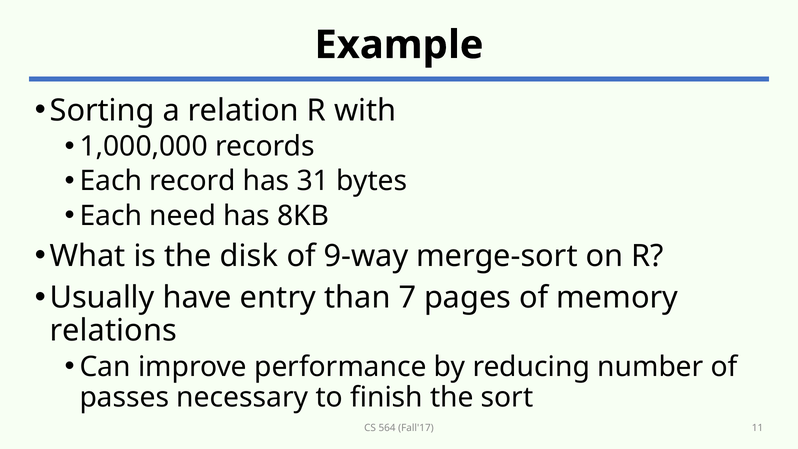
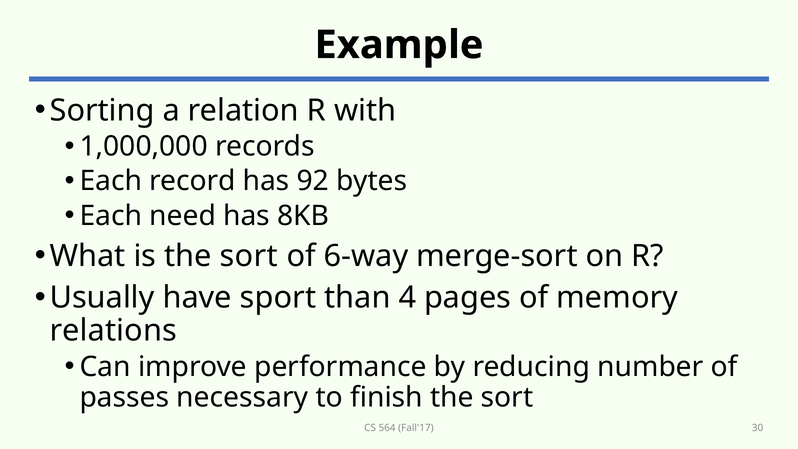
31: 31 -> 92
is the disk: disk -> sort
9-way: 9-way -> 6-way
entry: entry -> sport
7: 7 -> 4
11: 11 -> 30
